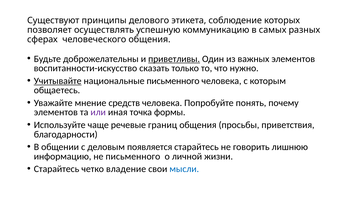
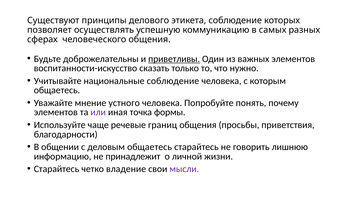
Учитывайте underline: present -> none
национальные письменного: письменного -> соблюдение
средств: средств -> устного
деловым появляется: появляется -> общаетесь
не письменного: письменного -> принадлежит
мысли colour: blue -> purple
